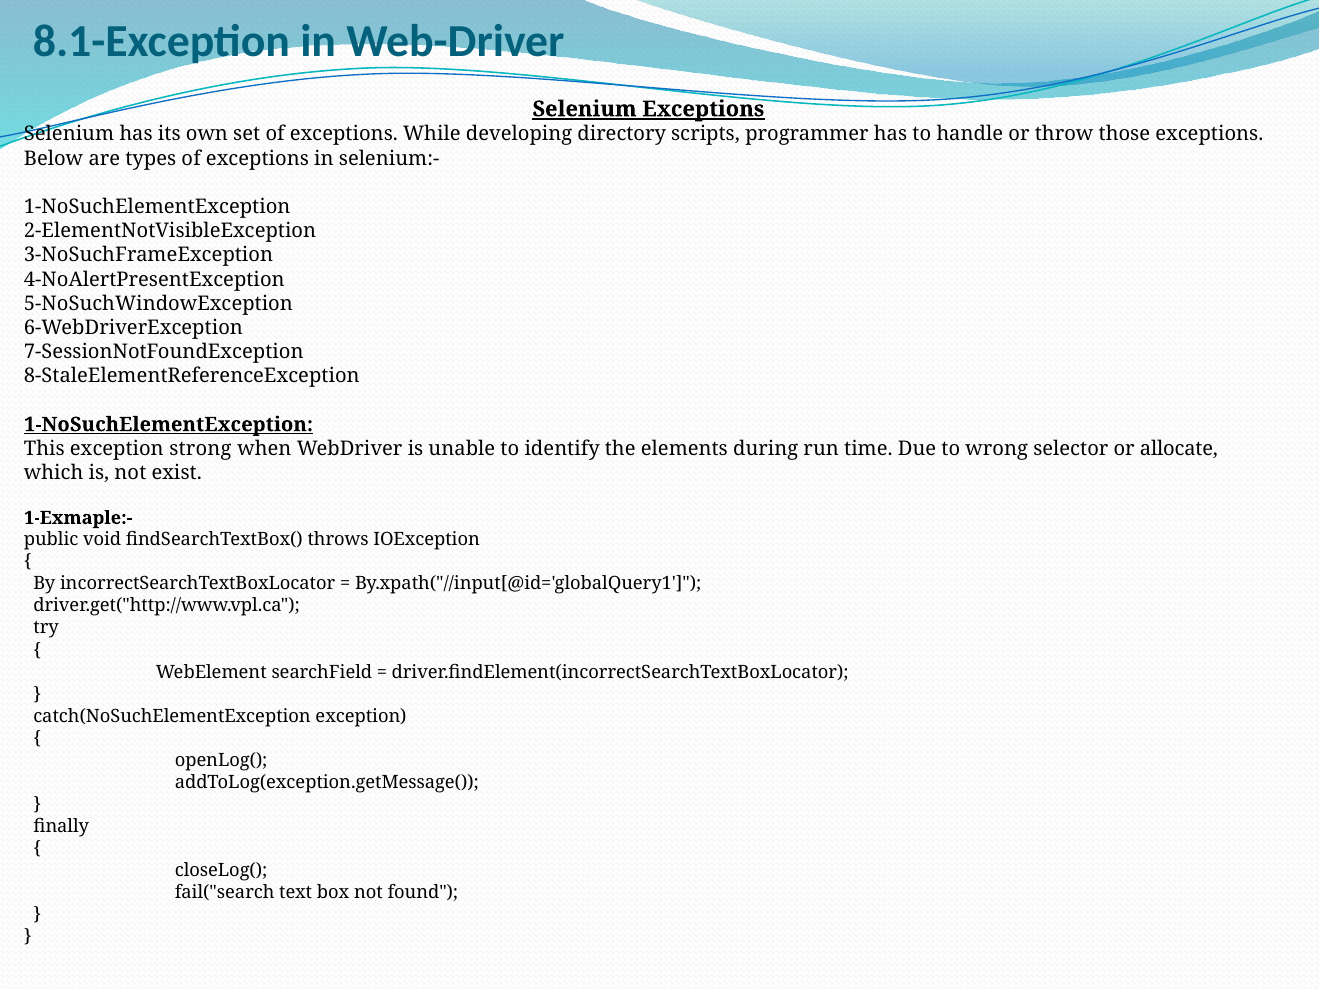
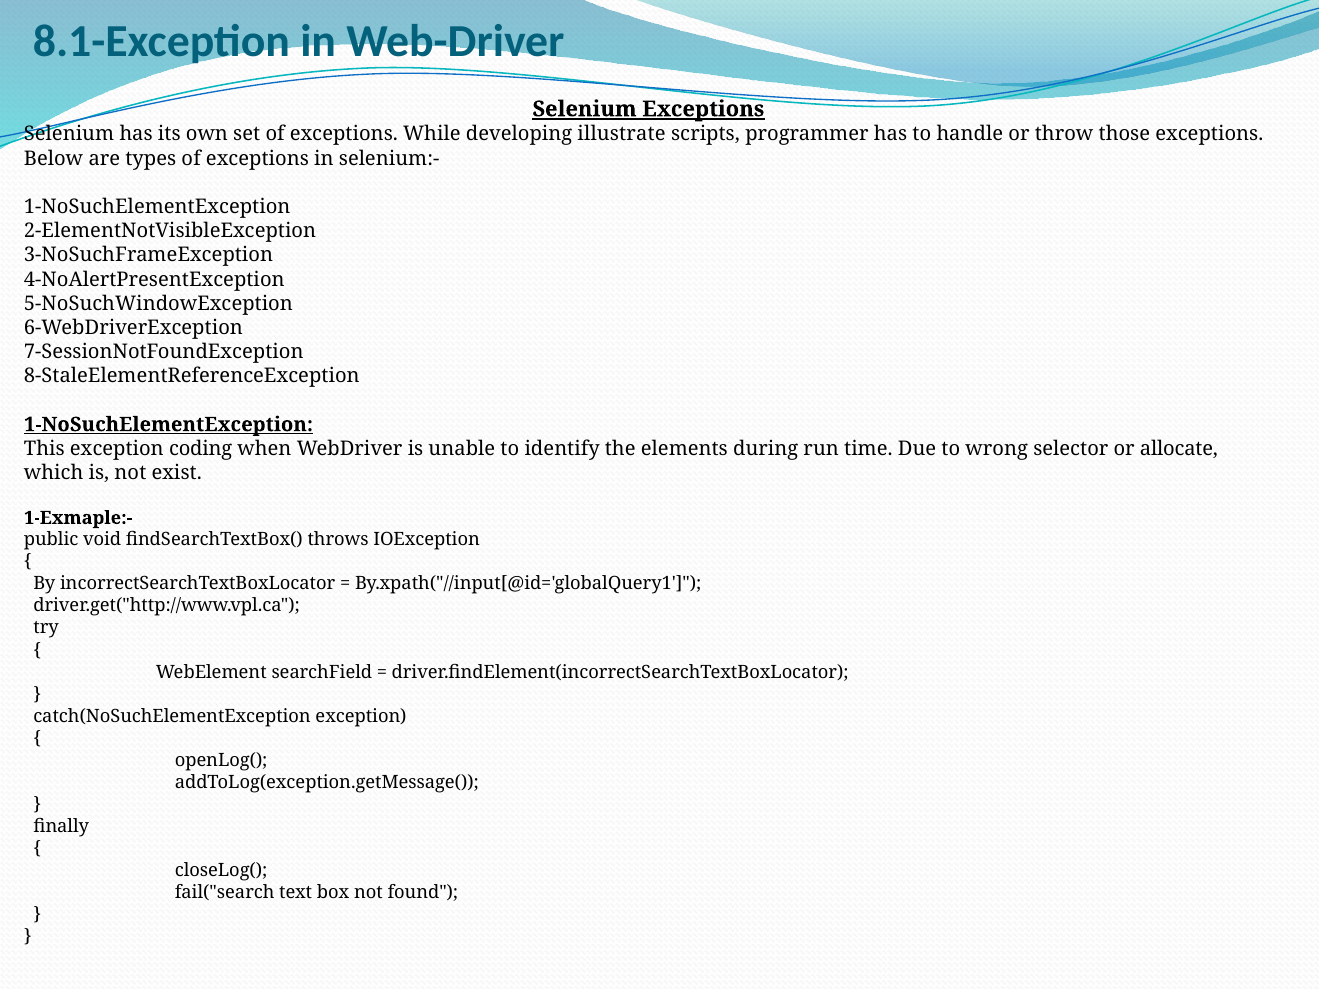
directory: directory -> illustrate
strong: strong -> coding
